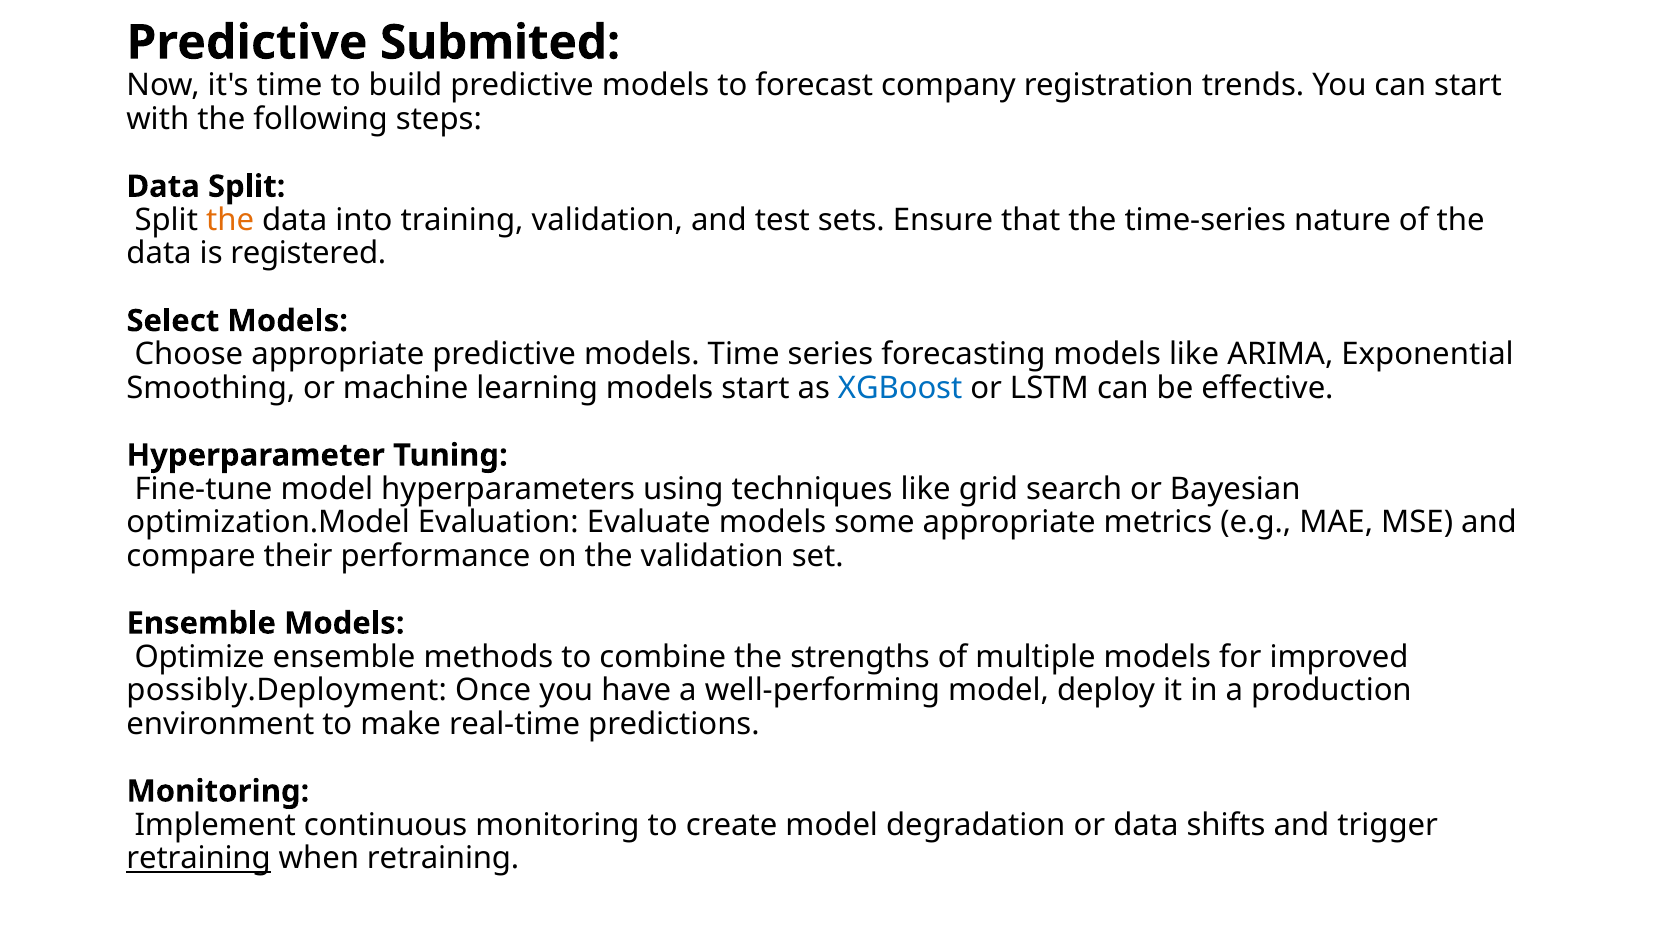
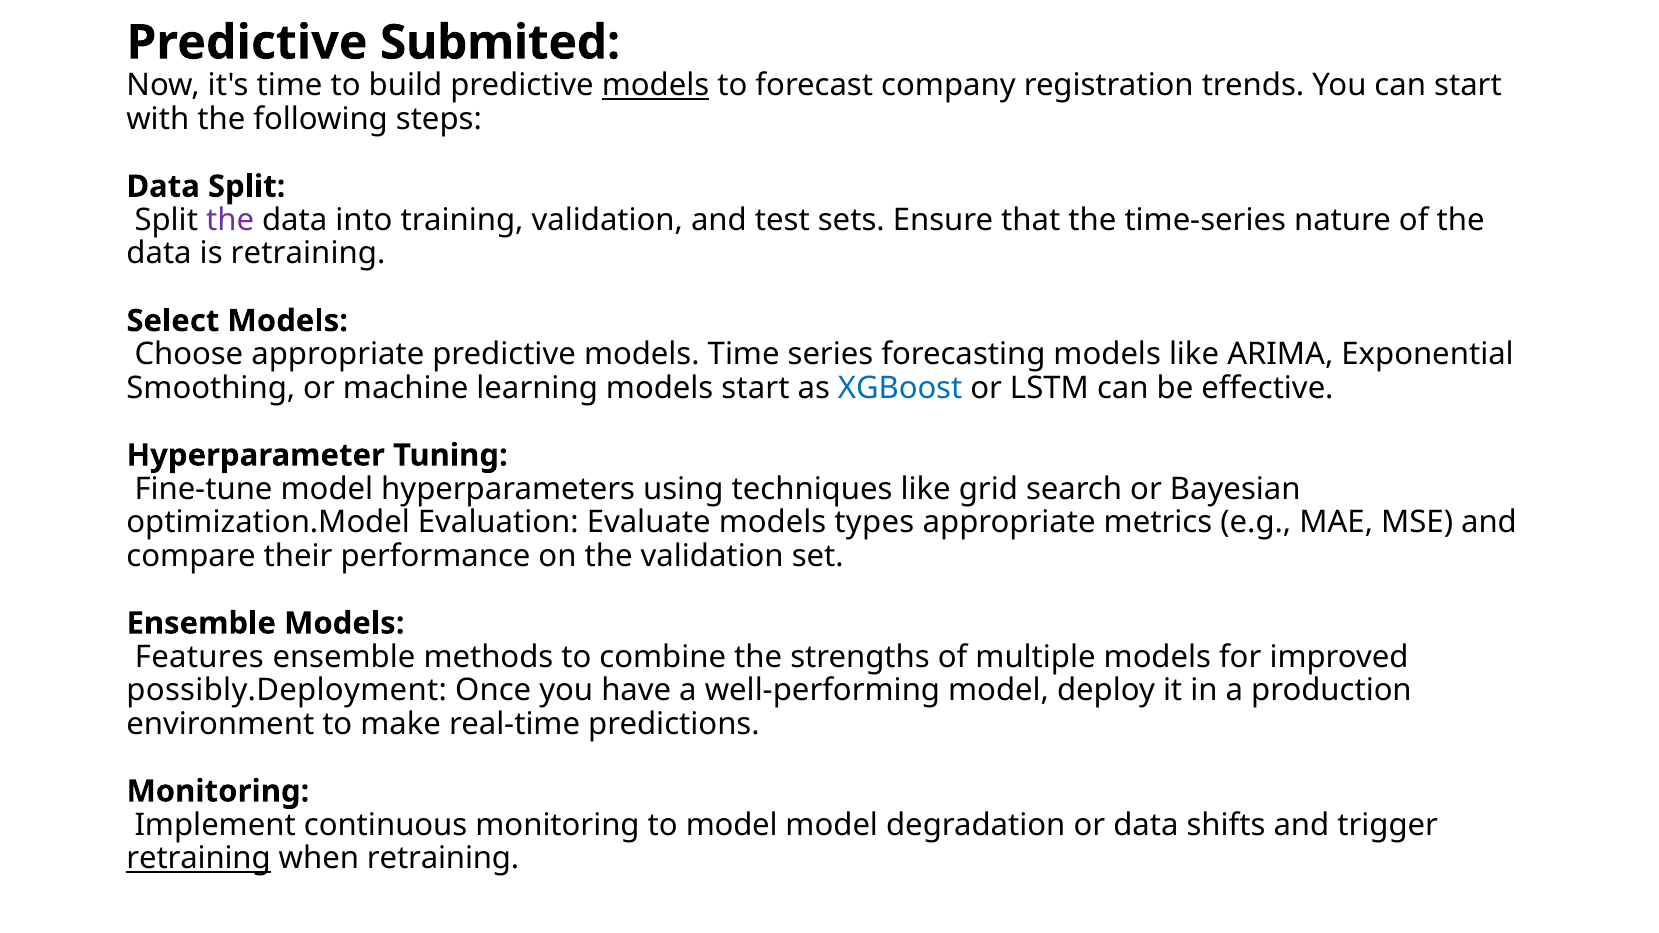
models at (656, 86) underline: none -> present
the at (230, 220) colour: orange -> purple
is registered: registered -> retraining
some: some -> types
Optimize: Optimize -> Features
to create: create -> model
